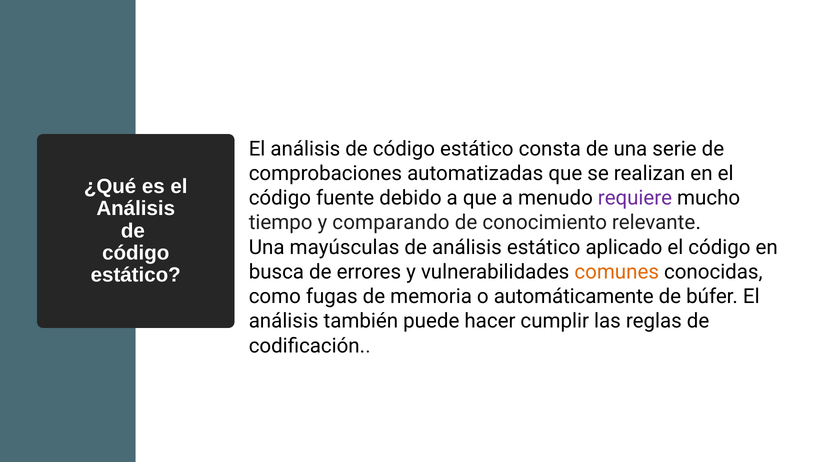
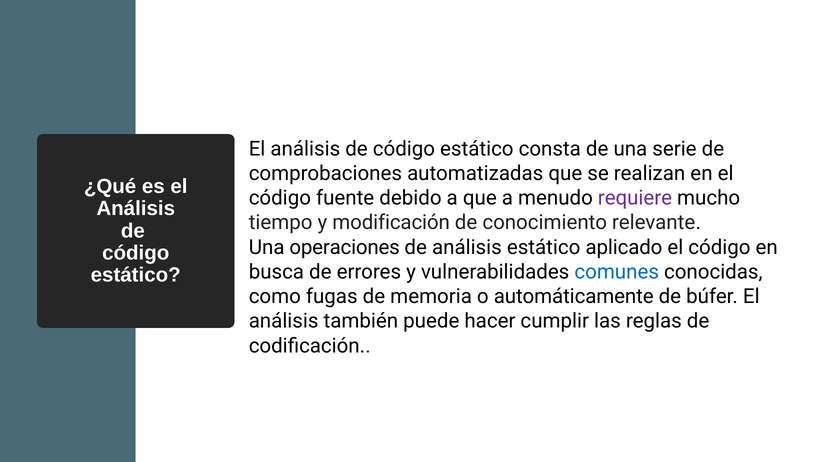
comparando: comparando -> modificación
mayúsculas: mayúsculas -> operaciones
comunes colour: orange -> blue
